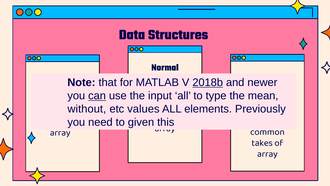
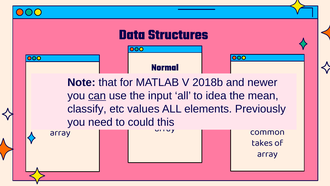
2018b underline: present -> none
type: type -> idea
without: without -> classify
given: given -> could
